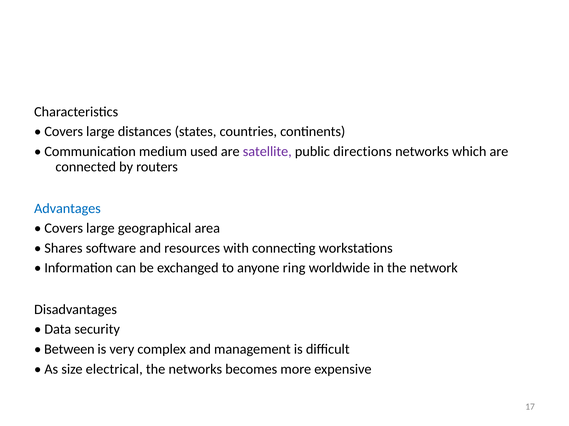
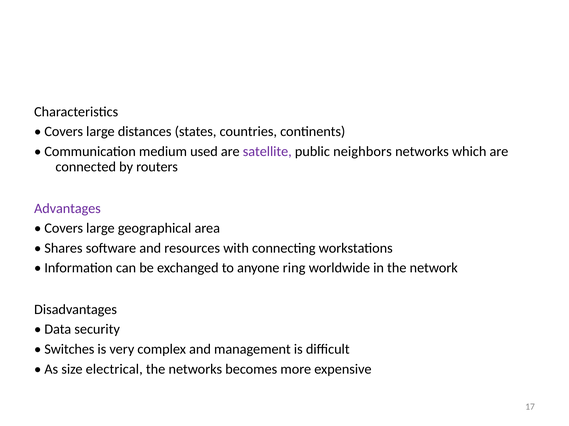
directions: directions -> neighbors
Advantages colour: blue -> purple
Between: Between -> Switches
